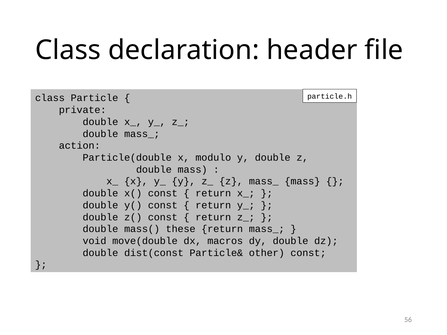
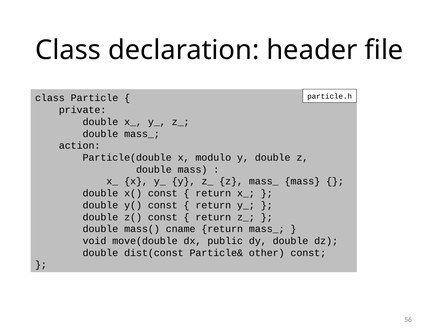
these: these -> cname
macros: macros -> public
